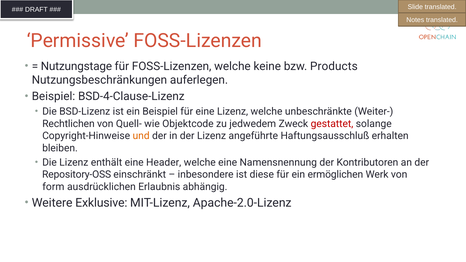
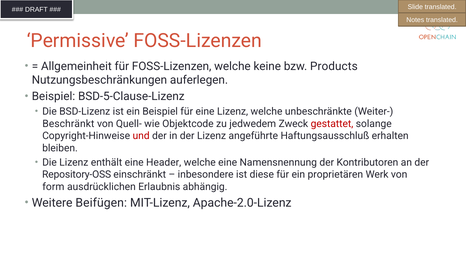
Nutzungstage: Nutzungstage -> Allgemeinheit
BSD-4-Clause-Lizenz: BSD-4-Clause-Lizenz -> BSD-5-Clause-Lizenz
Rechtlichen: Rechtlichen -> Beschränkt
und colour: orange -> red
ermöglichen: ermöglichen -> proprietären
Exklusive: Exklusive -> Beifügen
